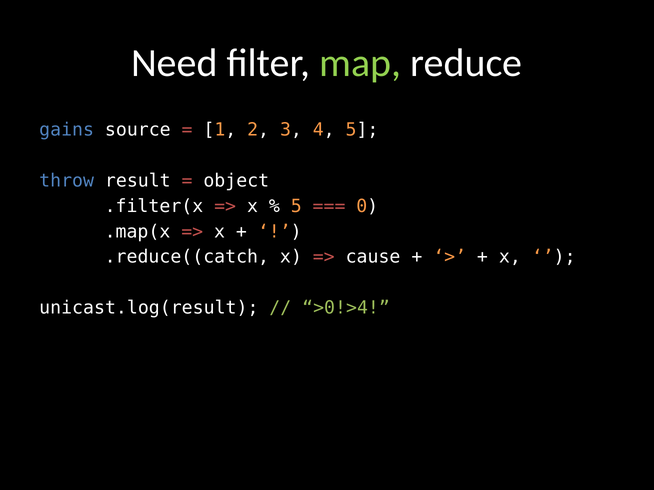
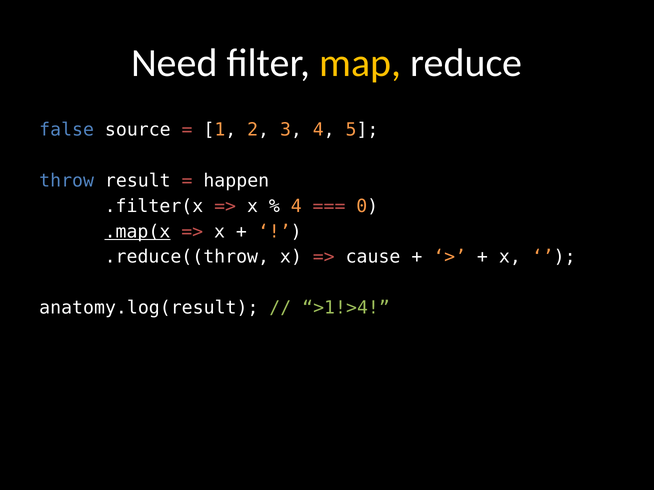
map colour: light green -> yellow
gains: gains -> false
object: object -> happen
5 at (296, 206): 5 -> 4
.map(x underline: none -> present
.reduce((catch: .reduce((catch -> .reduce((throw
unicast.log(result: unicast.log(result -> anatomy.log(result
>0!>4: >0!>4 -> >1!>4
